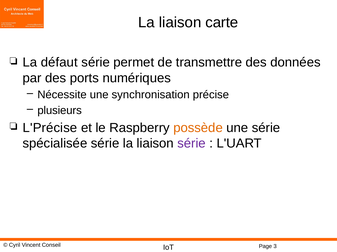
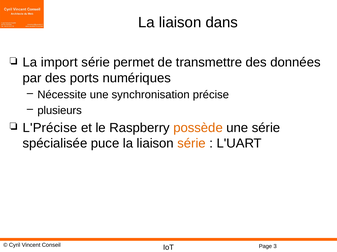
carte: carte -> dans
défaut: défaut -> import
spécialisée série: série -> puce
série at (192, 144) colour: purple -> orange
